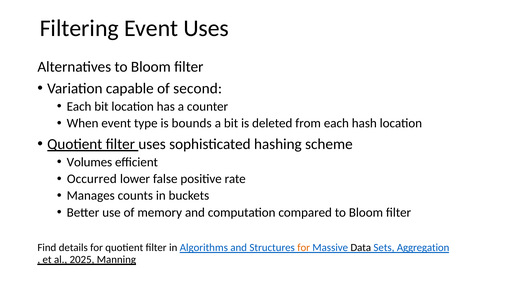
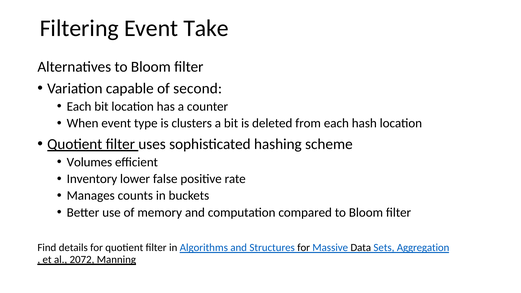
Event Uses: Uses -> Take
bounds: bounds -> clusters
Occurred: Occurred -> Inventory
for at (304, 248) colour: orange -> black
2025: 2025 -> 2072
